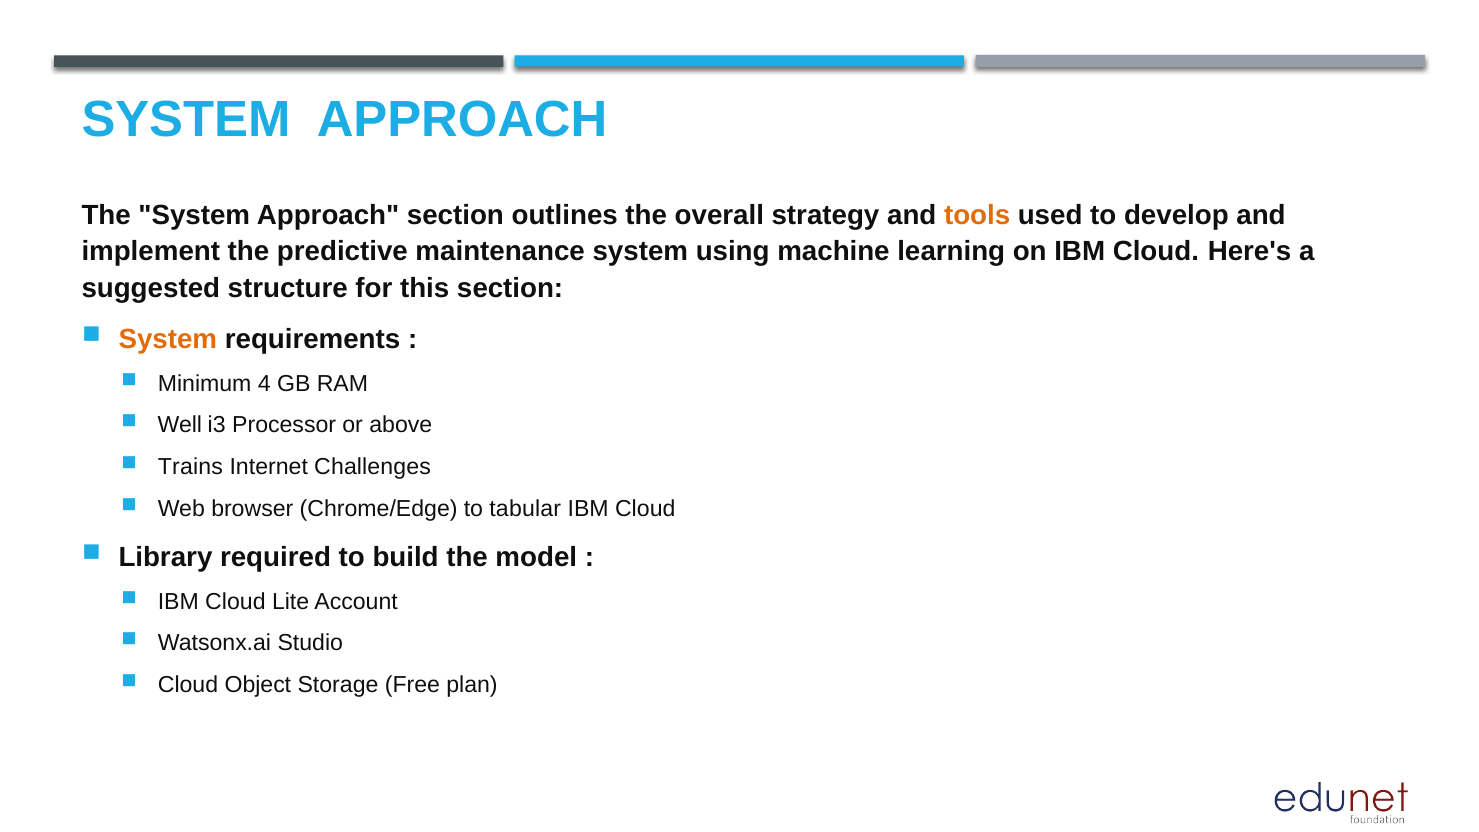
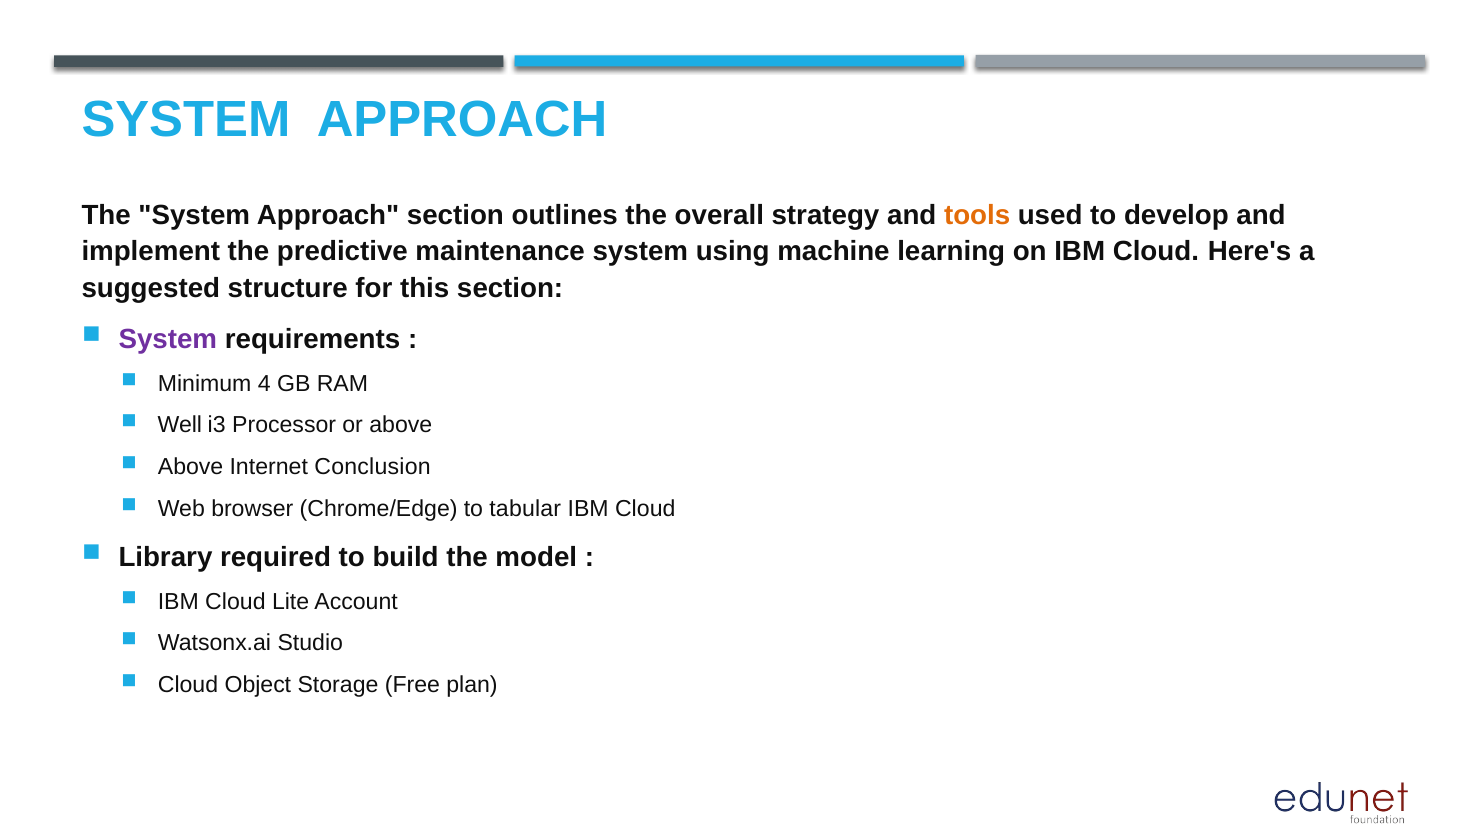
System at (168, 340) colour: orange -> purple
Trains at (190, 467): Trains -> Above
Challenges: Challenges -> Conclusion
